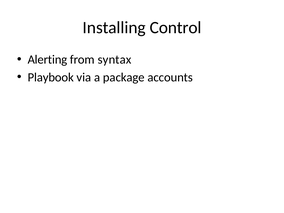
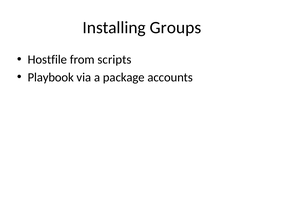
Control: Control -> Groups
Alerting: Alerting -> Hostfile
syntax: syntax -> scripts
